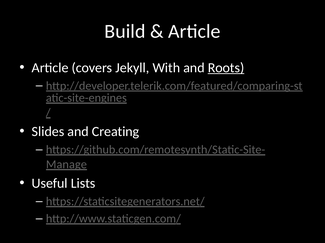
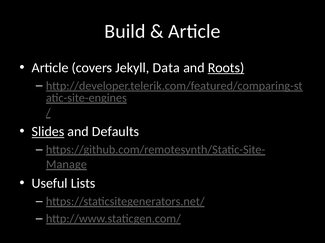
With: With -> Data
Slides underline: none -> present
Creating: Creating -> Defaults
